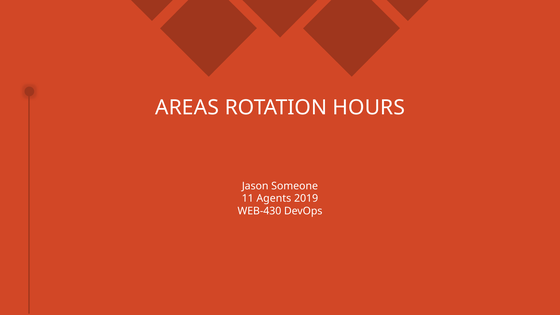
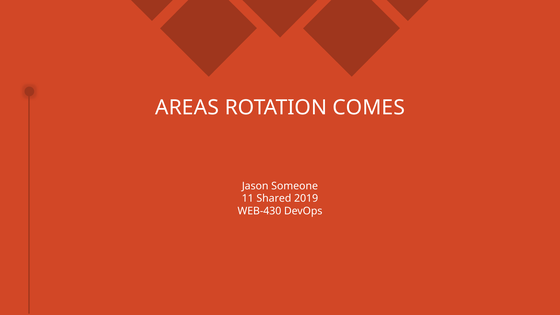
HOURS: HOURS -> COMES
Agents: Agents -> Shared
